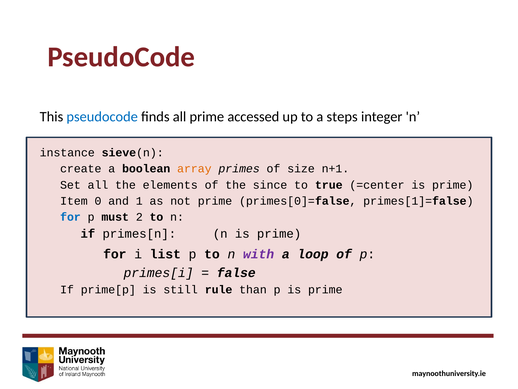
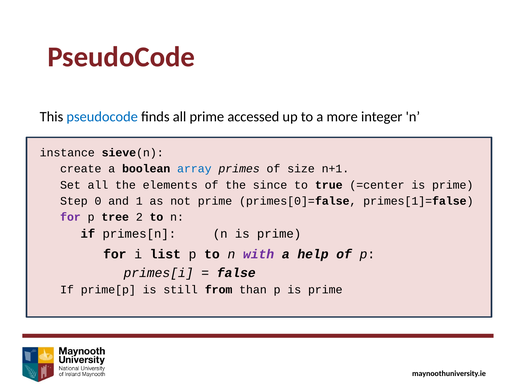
steps: steps -> more
array colour: orange -> blue
Item: Item -> Step
for at (70, 217) colour: blue -> purple
must: must -> tree
loop: loop -> help
rule: rule -> from
